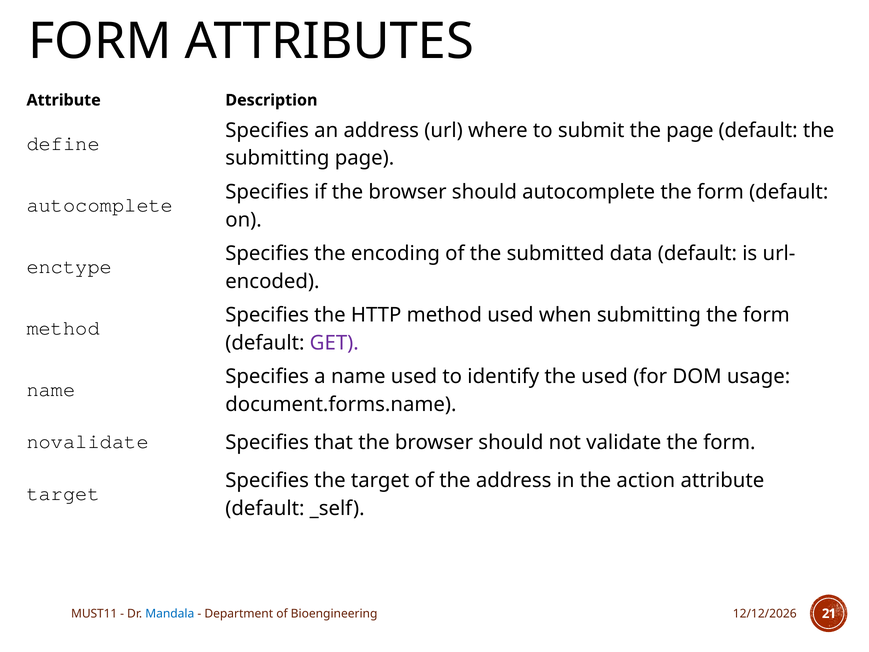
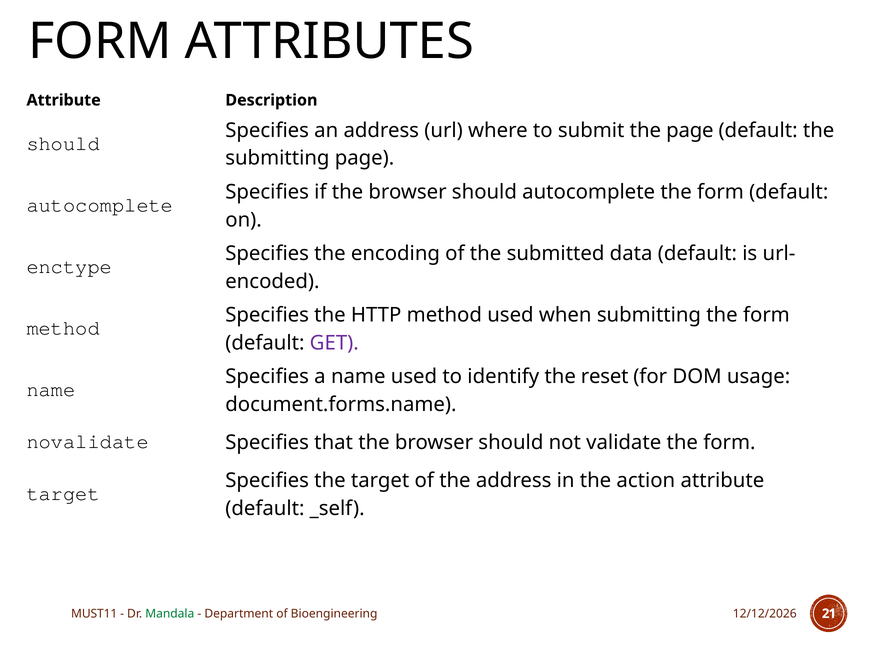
define at (63, 144): define -> should
the used: used -> reset
Mandala colour: blue -> green
